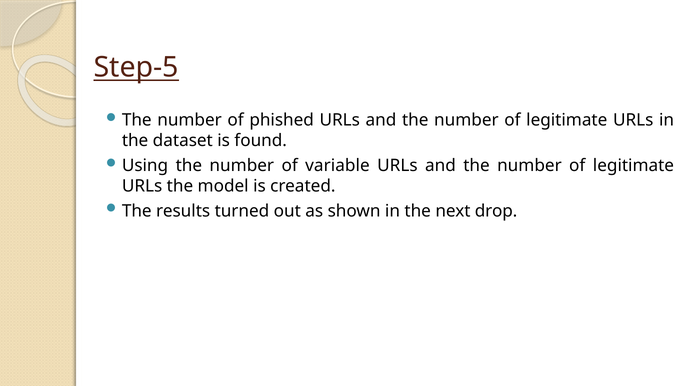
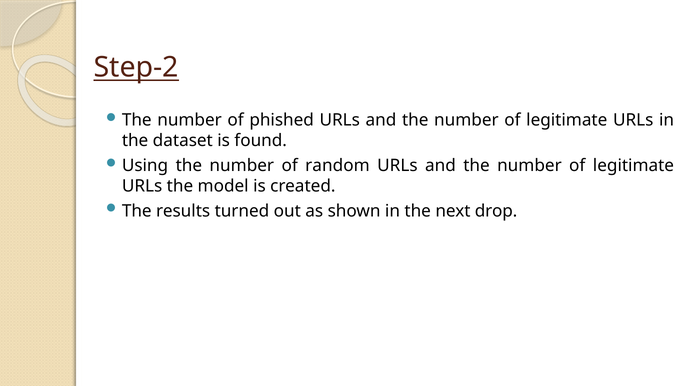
Step-5: Step-5 -> Step-2
variable: variable -> random
